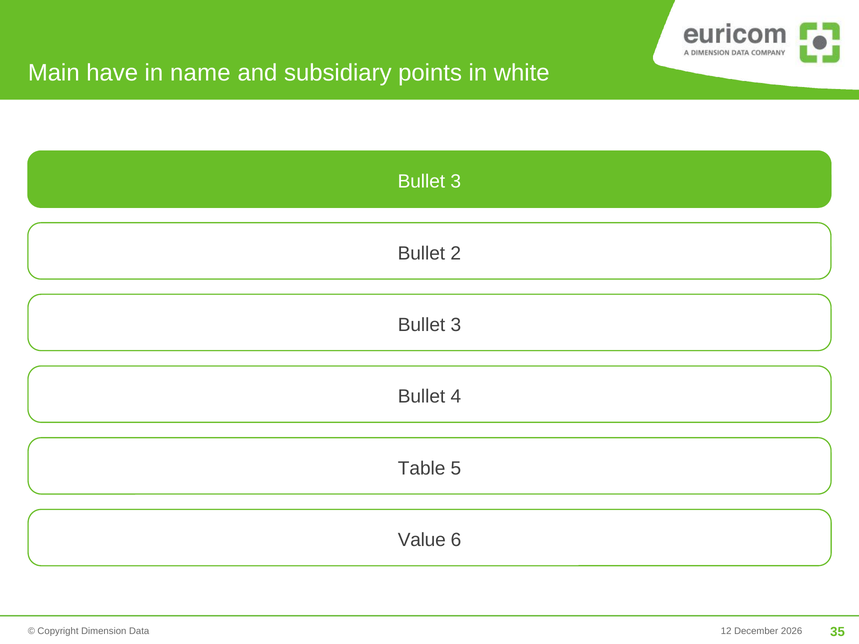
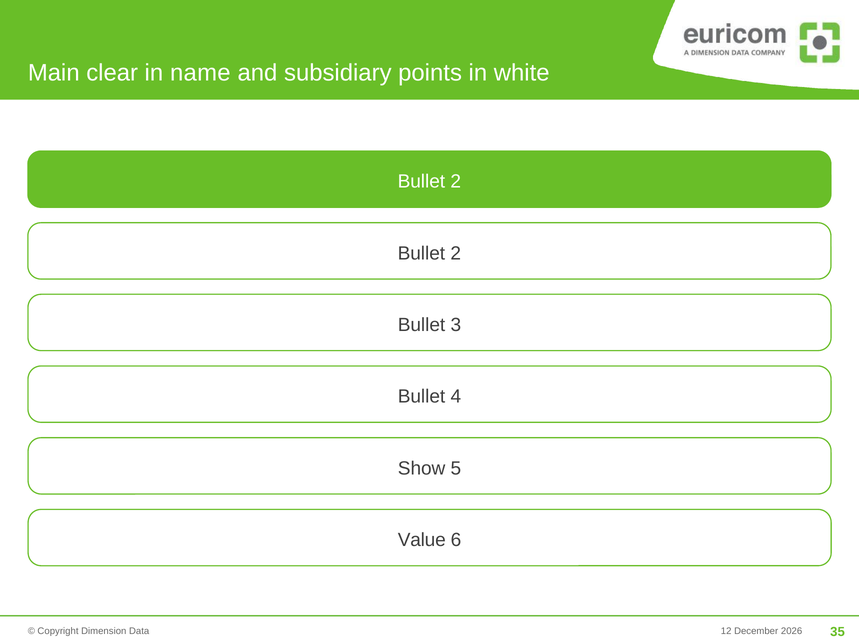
have: have -> clear
3 at (456, 182): 3 -> 2
Table: Table -> Show
